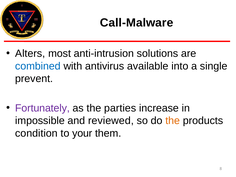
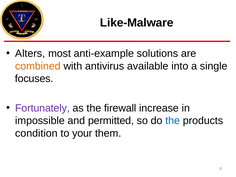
Call-Malware: Call-Malware -> Like-Malware
anti-intrusion: anti-intrusion -> anti-example
combined colour: blue -> orange
prevent: prevent -> focuses
parties: parties -> firewall
reviewed: reviewed -> permitted
the at (173, 121) colour: orange -> blue
